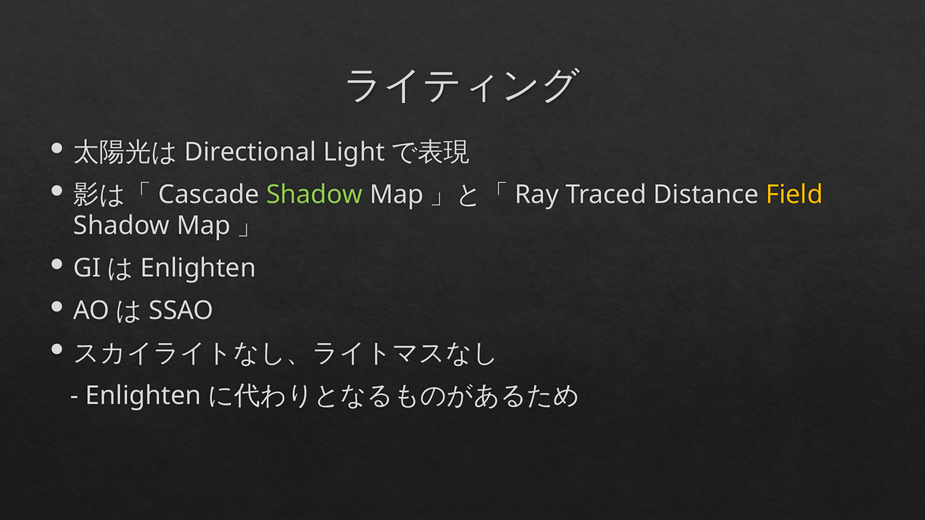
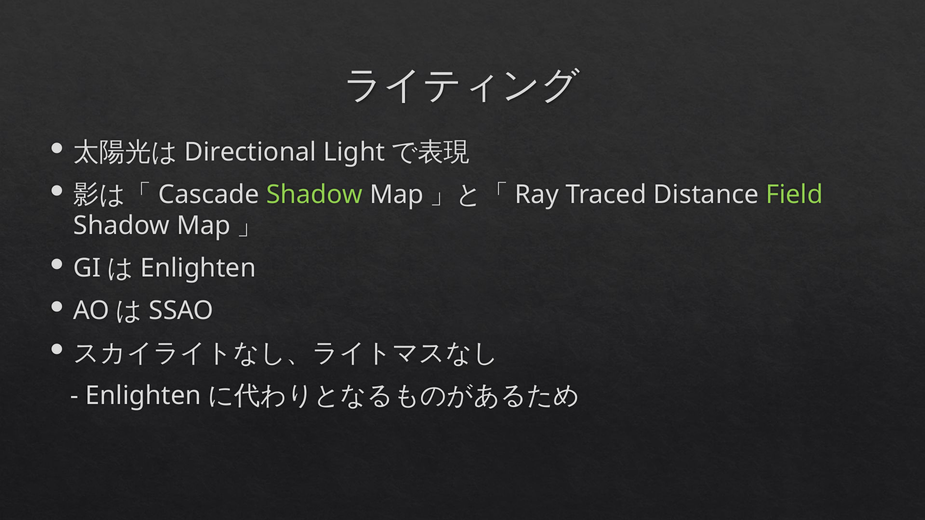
Field colour: yellow -> light green
